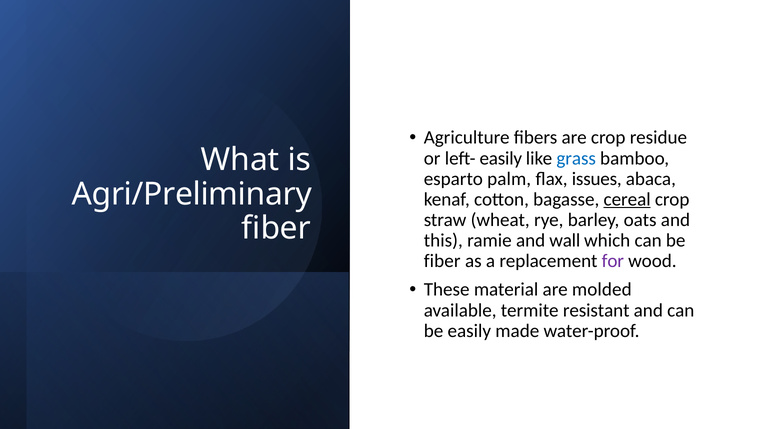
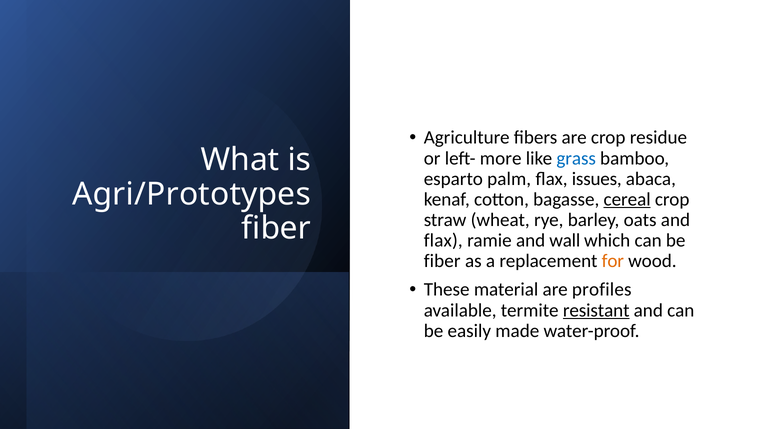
left- easily: easily -> more
Agri/Preliminary: Agri/Preliminary -> Agri/Prototypes
this at (443, 241): this -> flax
for colour: purple -> orange
molded: molded -> profiles
resistant underline: none -> present
